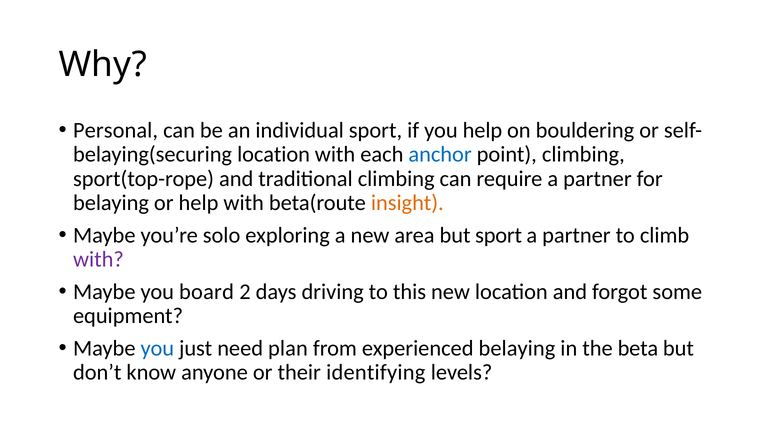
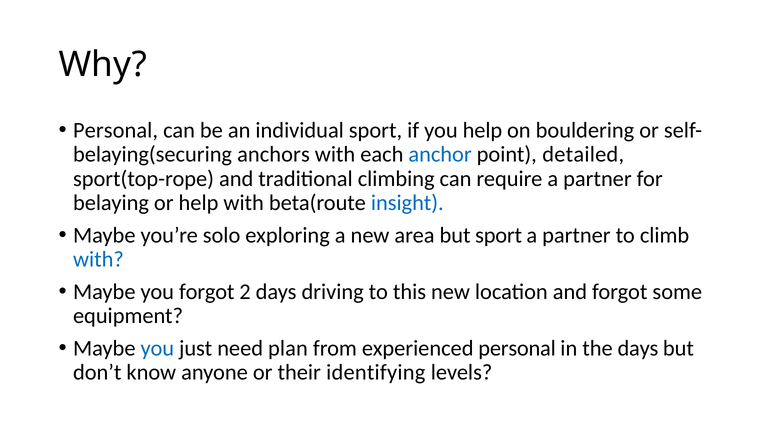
location at (274, 154): location -> anchors
point climbing: climbing -> detailed
insight colour: orange -> blue
with at (98, 259) colour: purple -> blue
you board: board -> forgot
experienced belaying: belaying -> personal
the beta: beta -> days
